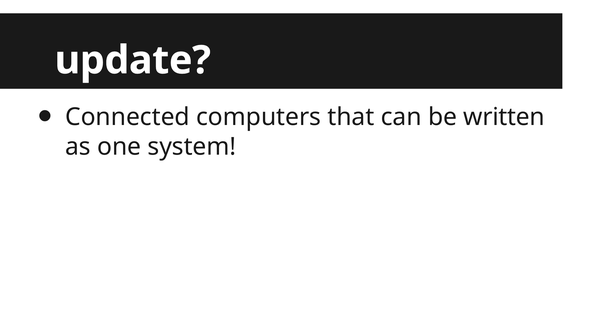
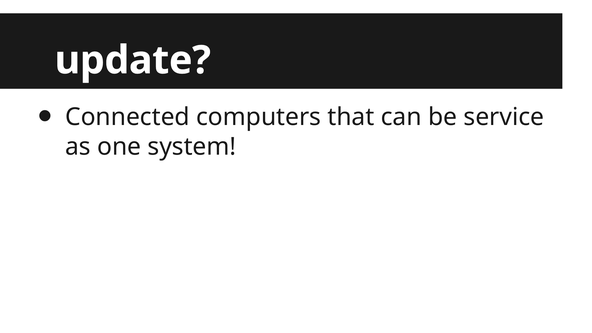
written: written -> service
